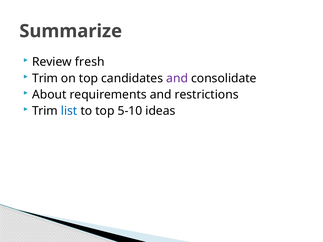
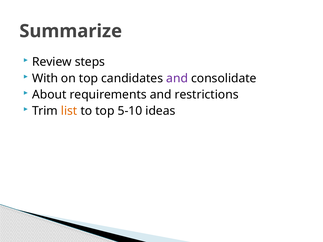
fresh: fresh -> steps
Trim at (45, 78): Trim -> With
list colour: blue -> orange
